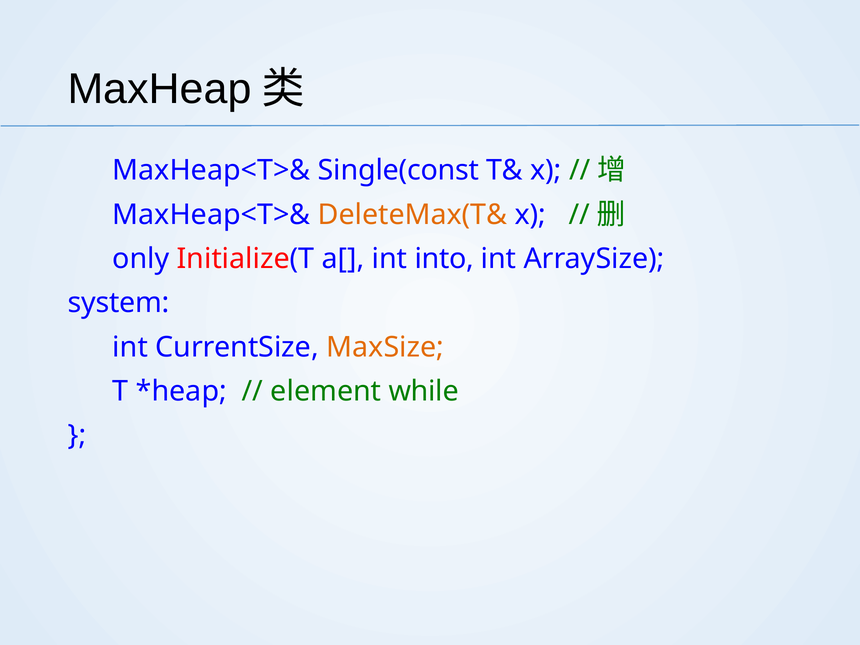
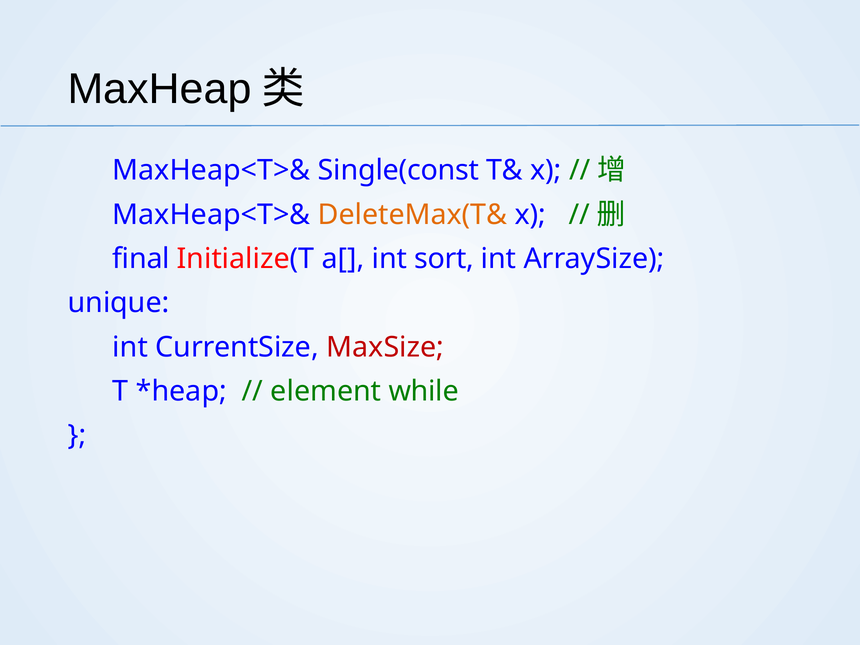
only: only -> final
into: into -> sort
system: system -> unique
MaxSize colour: orange -> red
